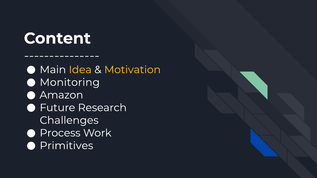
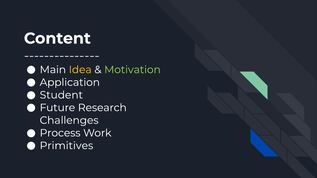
Motivation colour: yellow -> light green
Monitoring: Monitoring -> Application
Amazon: Amazon -> Student
